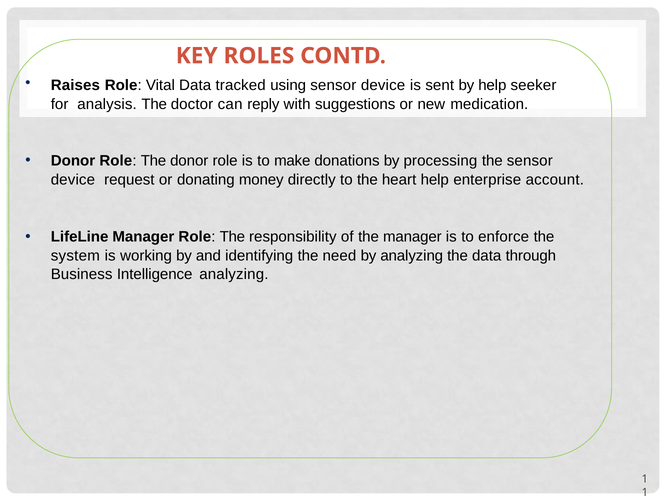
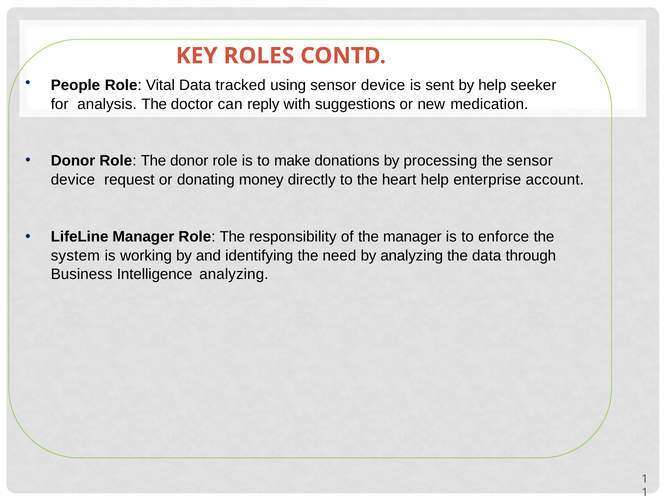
Raises: Raises -> People
